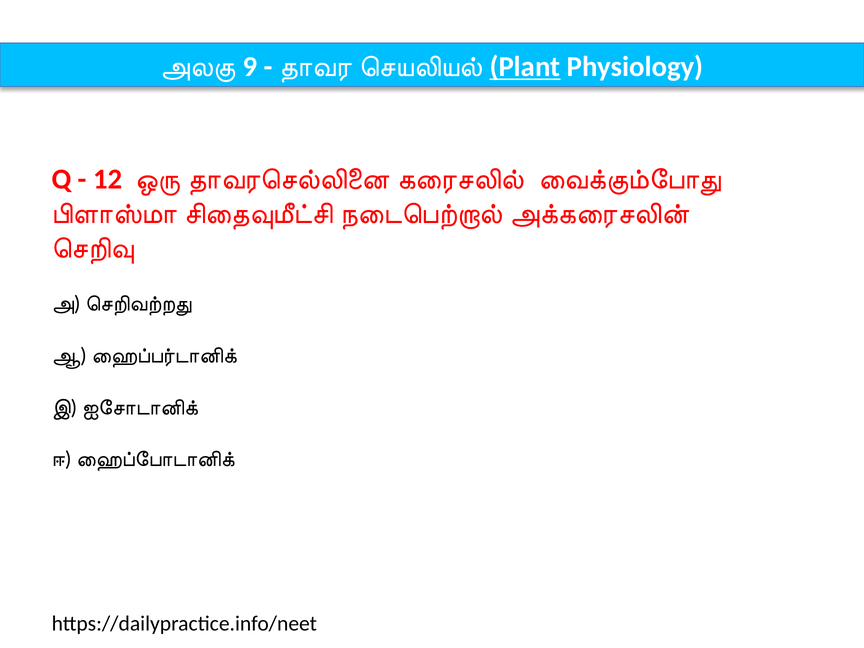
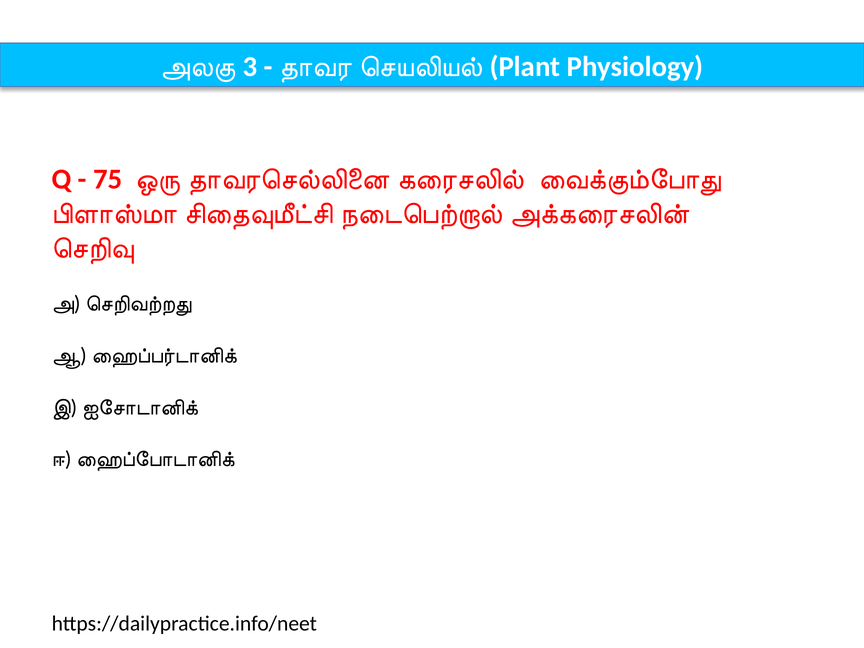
9: 9 -> 3
Plant underline: present -> none
12: 12 -> 75
